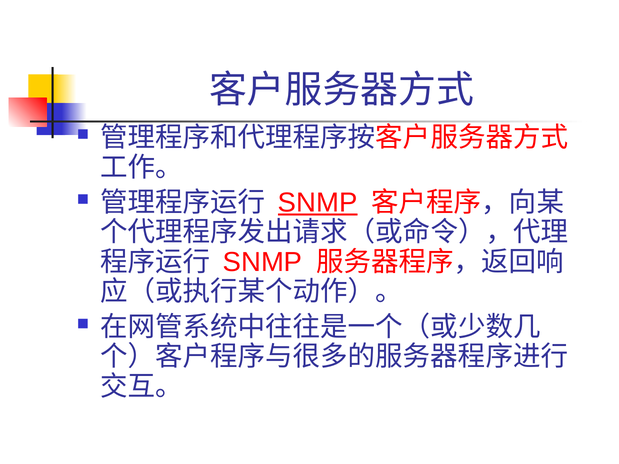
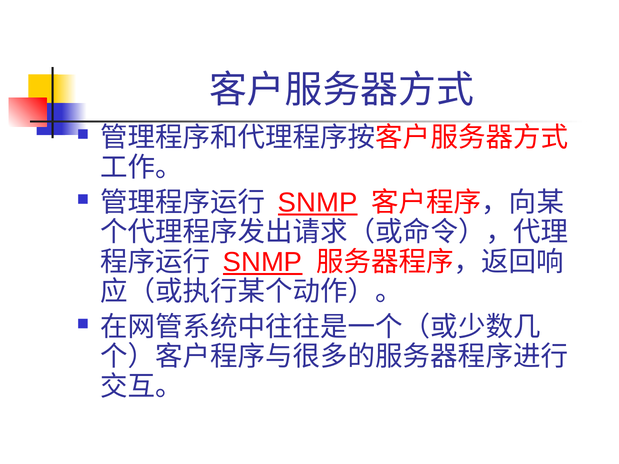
SNMP at (263, 262) underline: none -> present
